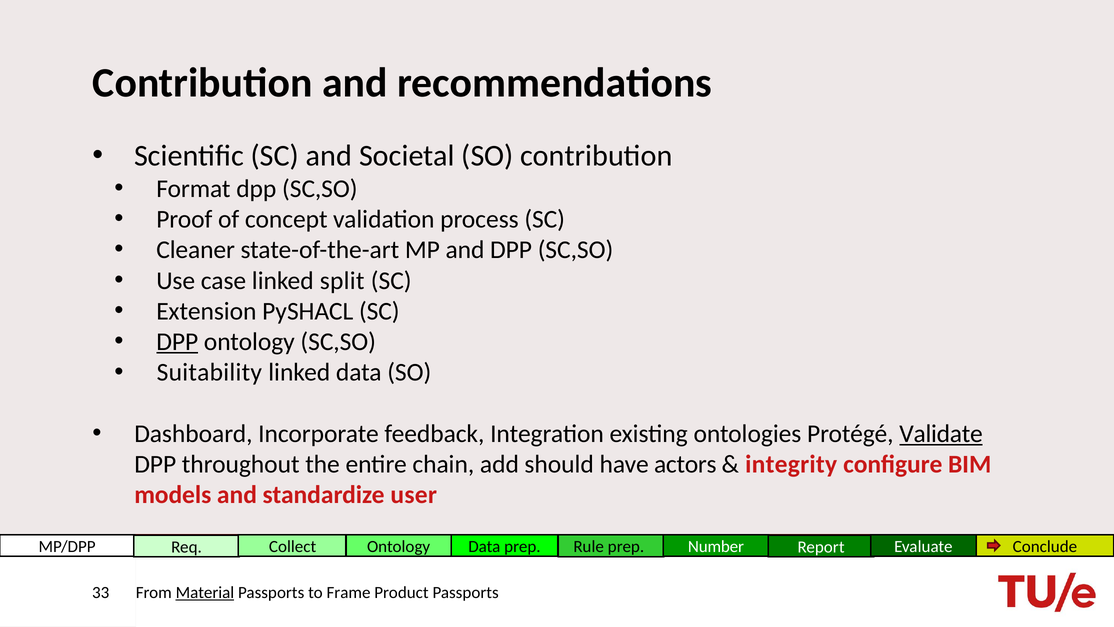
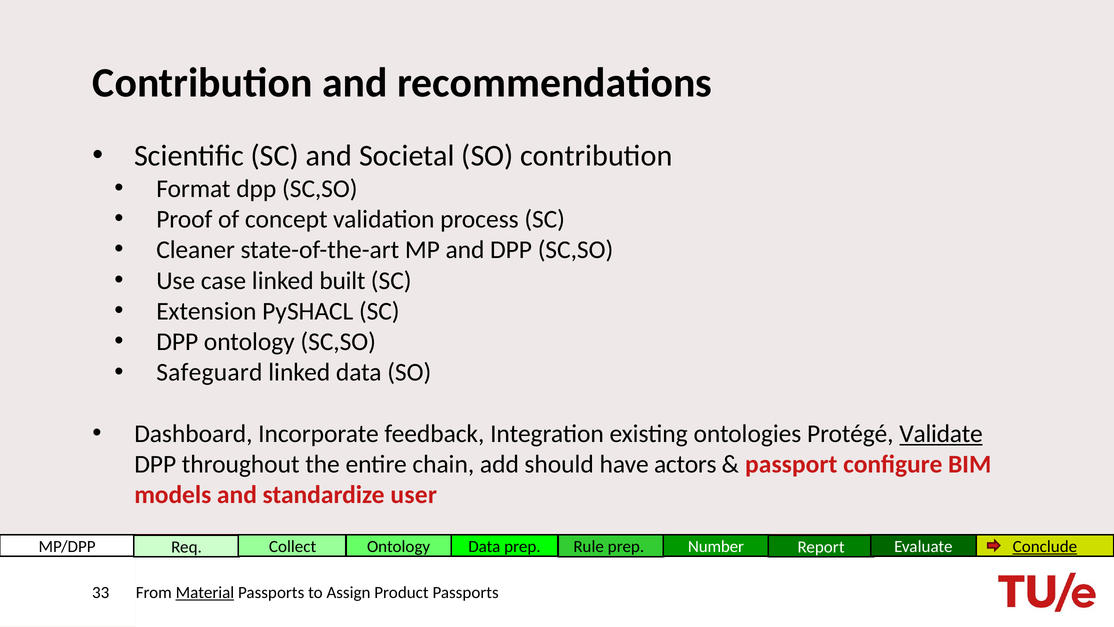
split: split -> built
DPP at (177, 342) underline: present -> none
Suitability: Suitability -> Safeguard
integrity: integrity -> passport
Conclude underline: none -> present
Frame: Frame -> Assign
